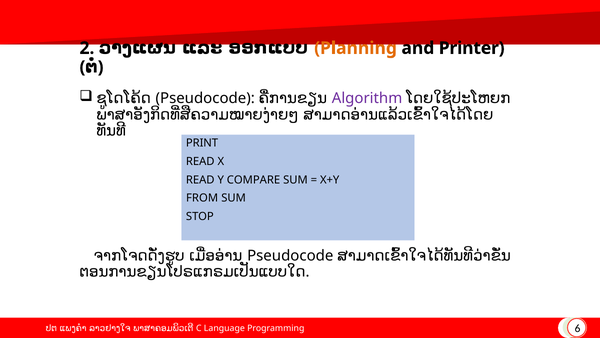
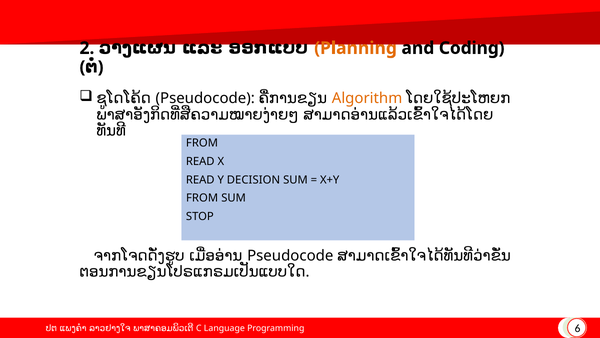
Printer: Printer -> Coding
Algorithm colour: purple -> orange
PRINT at (202, 143): PRINT -> FROM
COMPARE: COMPARE -> DECISION
